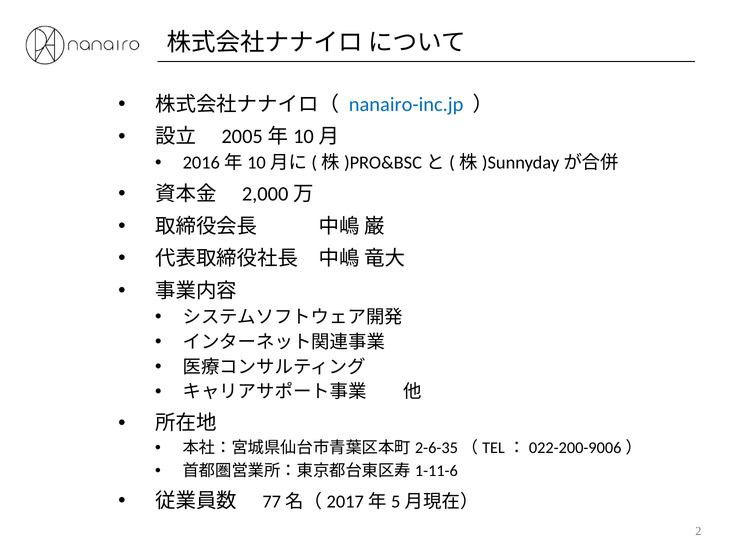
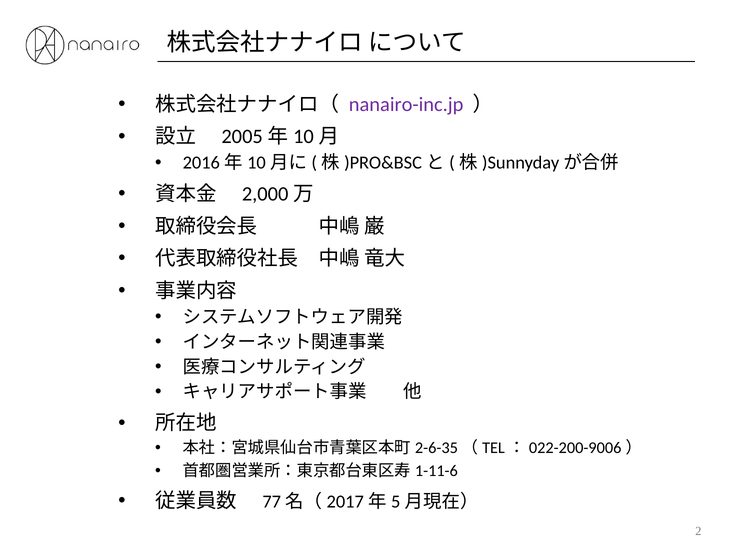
nanairo-inc.jp colour: blue -> purple
